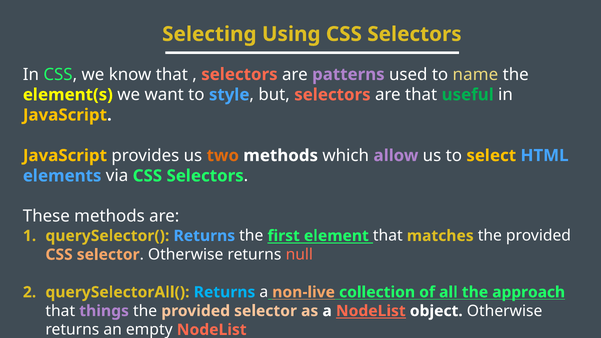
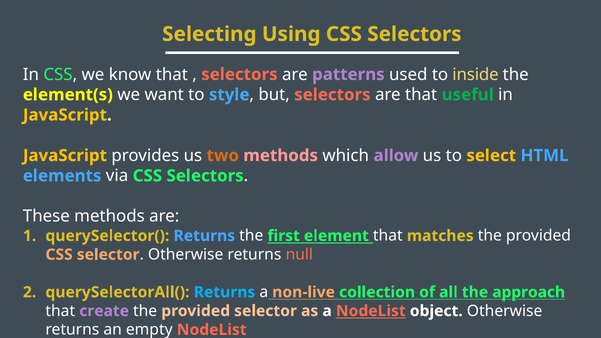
name: name -> inside
methods at (281, 156) colour: white -> pink
things: things -> create
